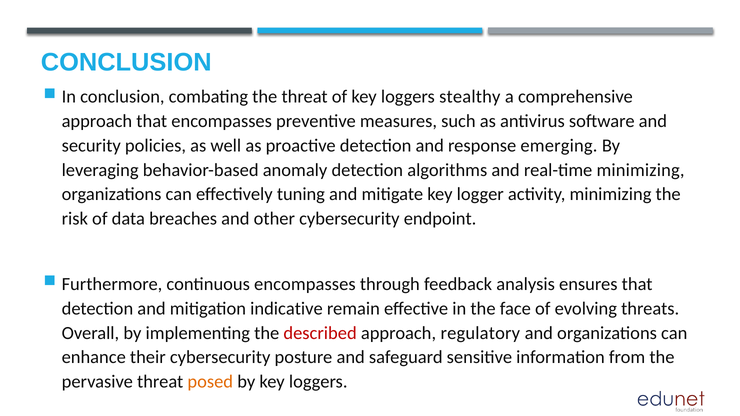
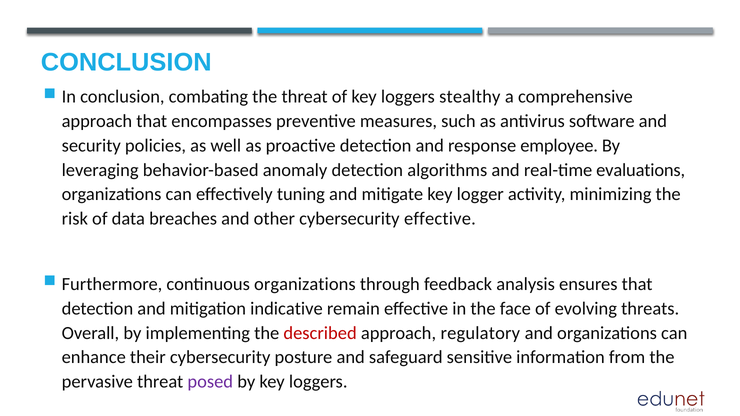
emerging: emerging -> employee
real-time minimizing: minimizing -> evaluations
cybersecurity endpoint: endpoint -> effective
continuous encompasses: encompasses -> organizations
posed colour: orange -> purple
